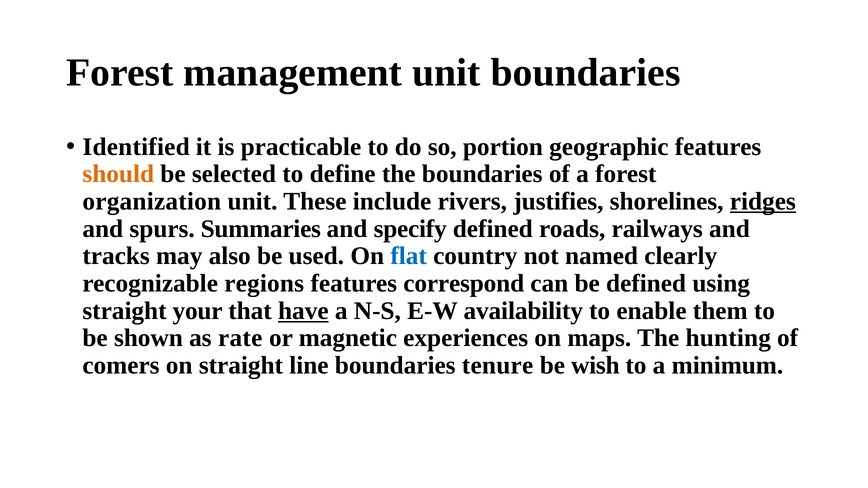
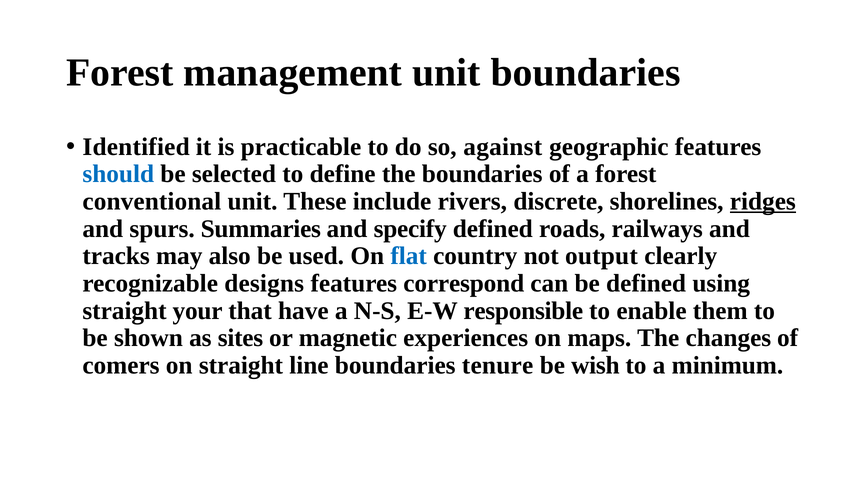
portion: portion -> against
should colour: orange -> blue
organization: organization -> conventional
justifies: justifies -> discrete
named: named -> output
regions: regions -> designs
have underline: present -> none
availability: availability -> responsible
rate: rate -> sites
hunting: hunting -> changes
